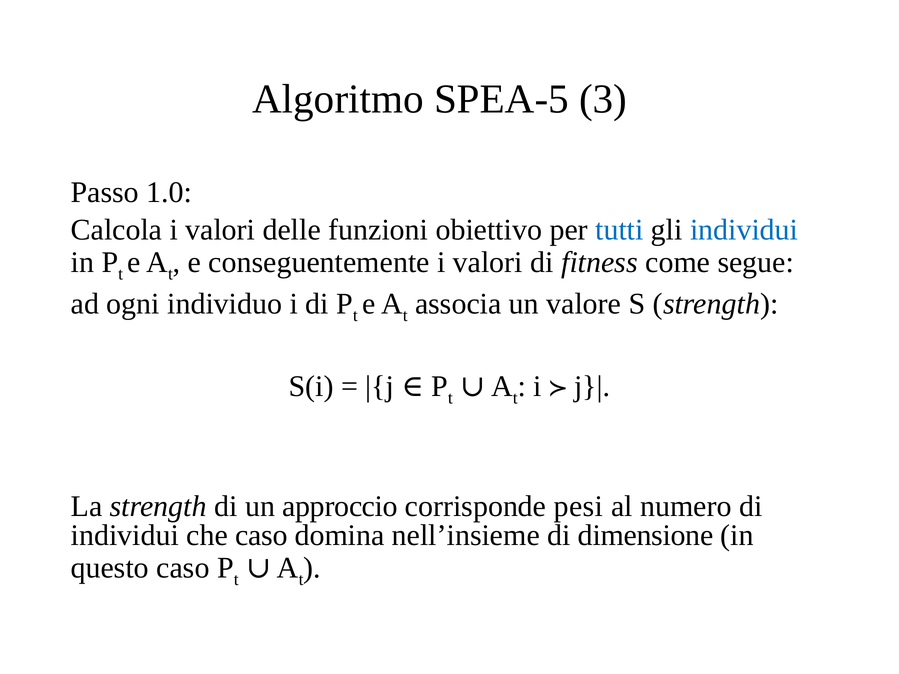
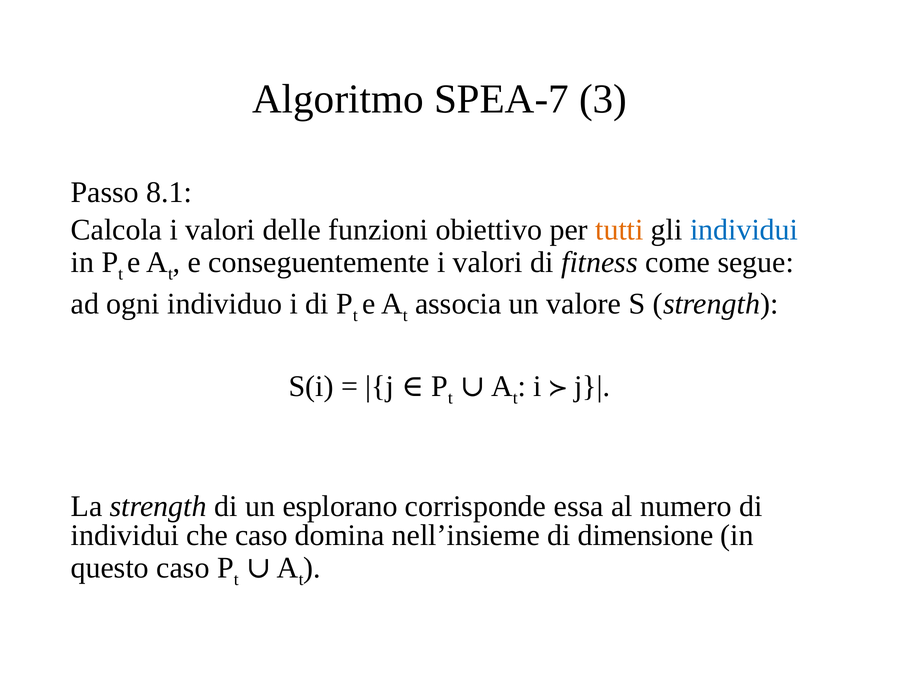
SPEA-5: SPEA-5 -> SPEA-7
1.0: 1.0 -> 8.1
tutti colour: blue -> orange
approccio: approccio -> esplorano
pesi: pesi -> essa
